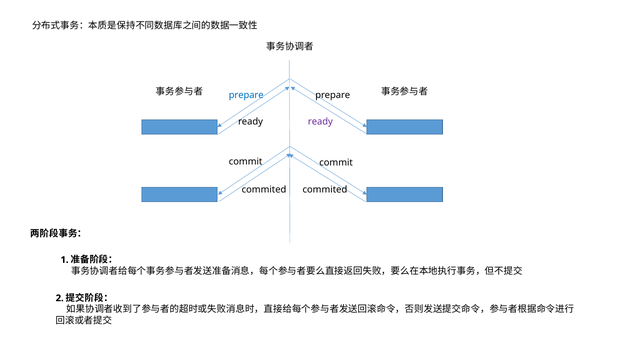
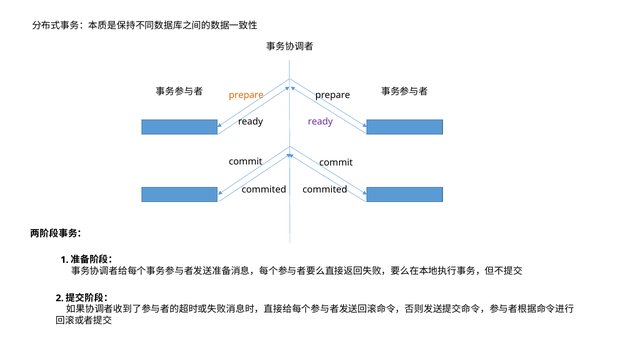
prepare at (246, 95) colour: blue -> orange
